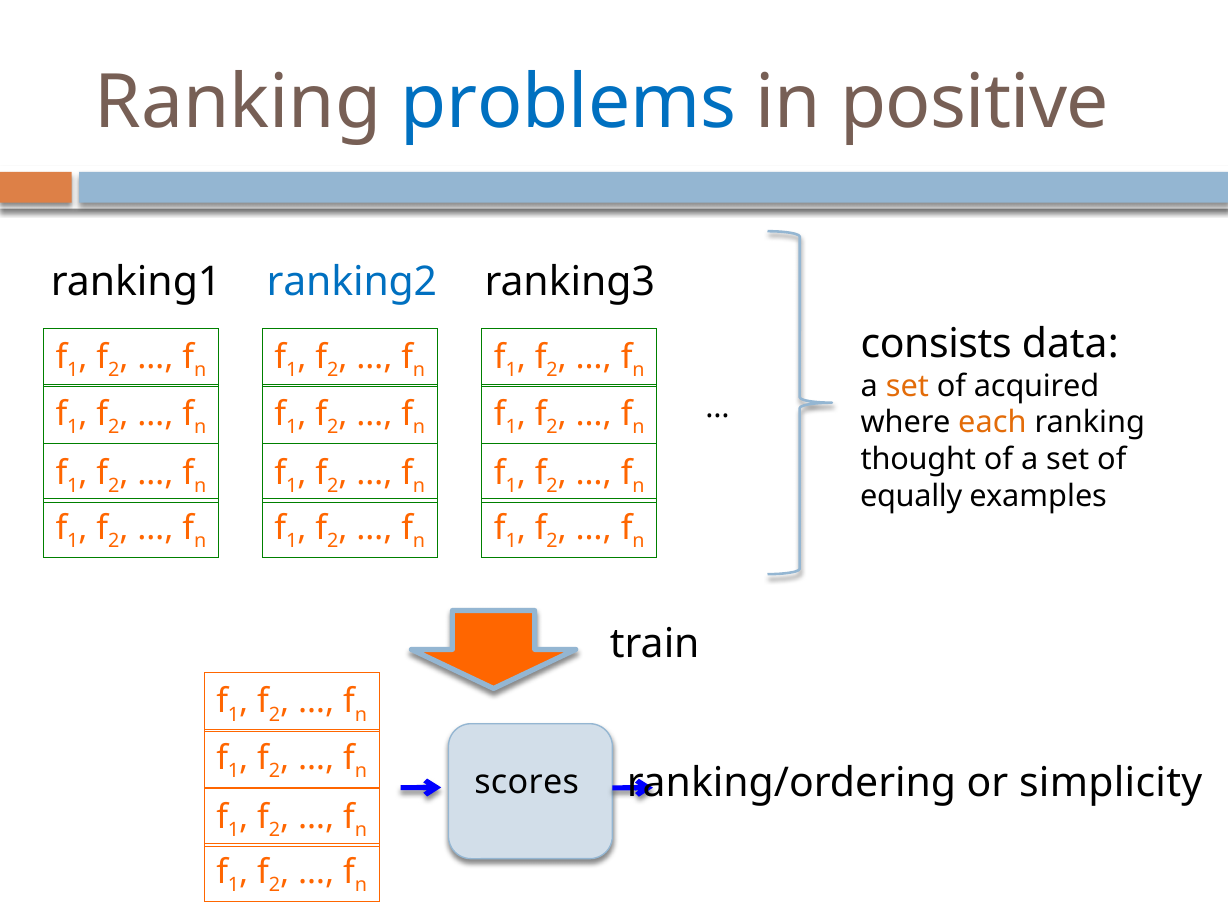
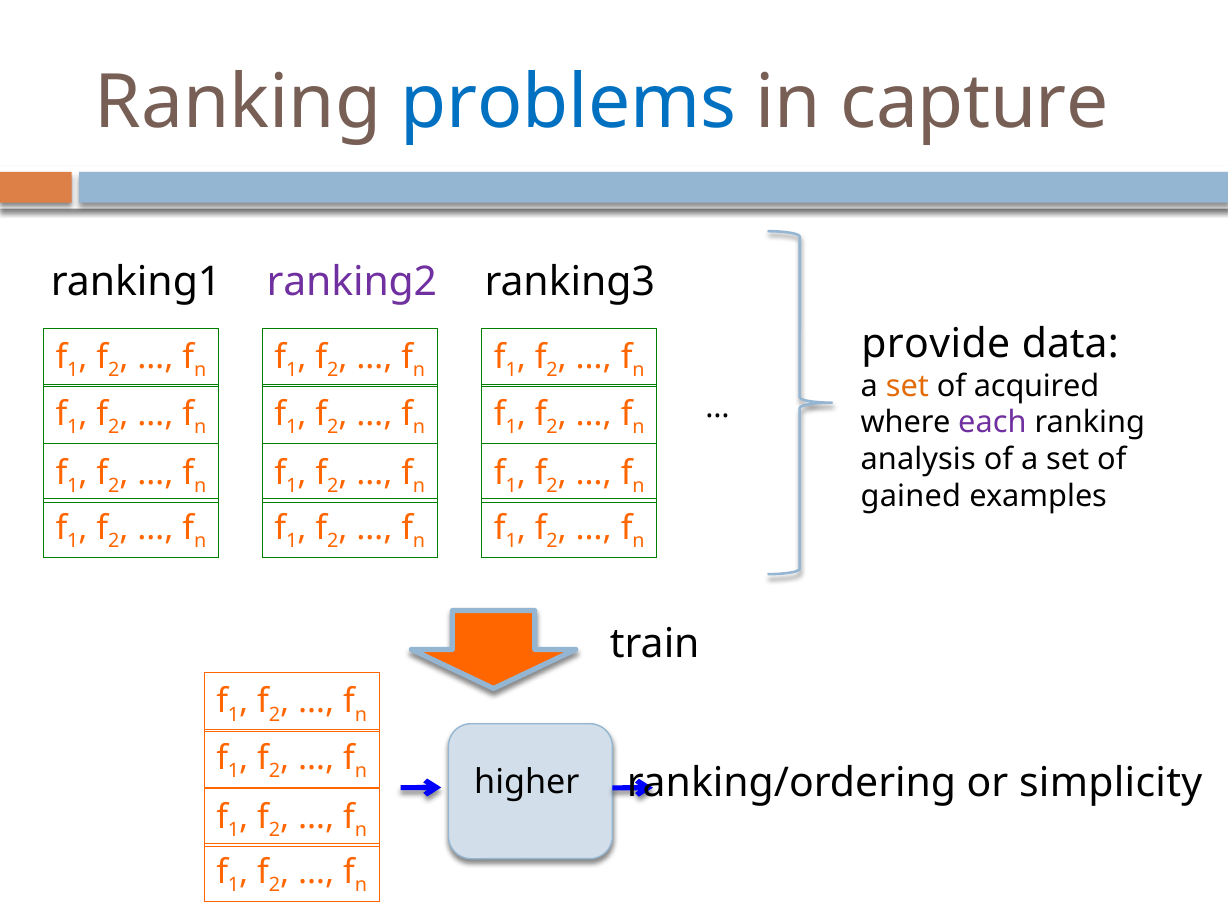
positive: positive -> capture
ranking2 colour: blue -> purple
consists: consists -> provide
each colour: orange -> purple
thought: thought -> analysis
equally: equally -> gained
scores: scores -> higher
